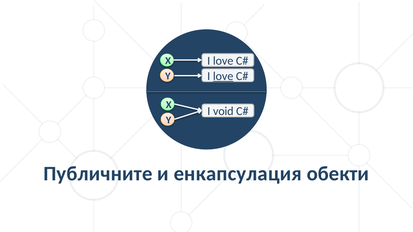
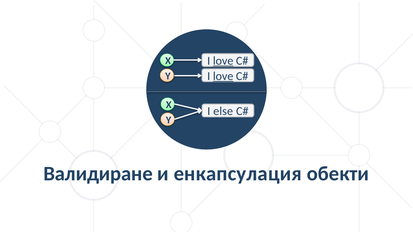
love at (223, 61) underline: none -> present
void: void -> else
Публичните: Публичните -> Валидиране
